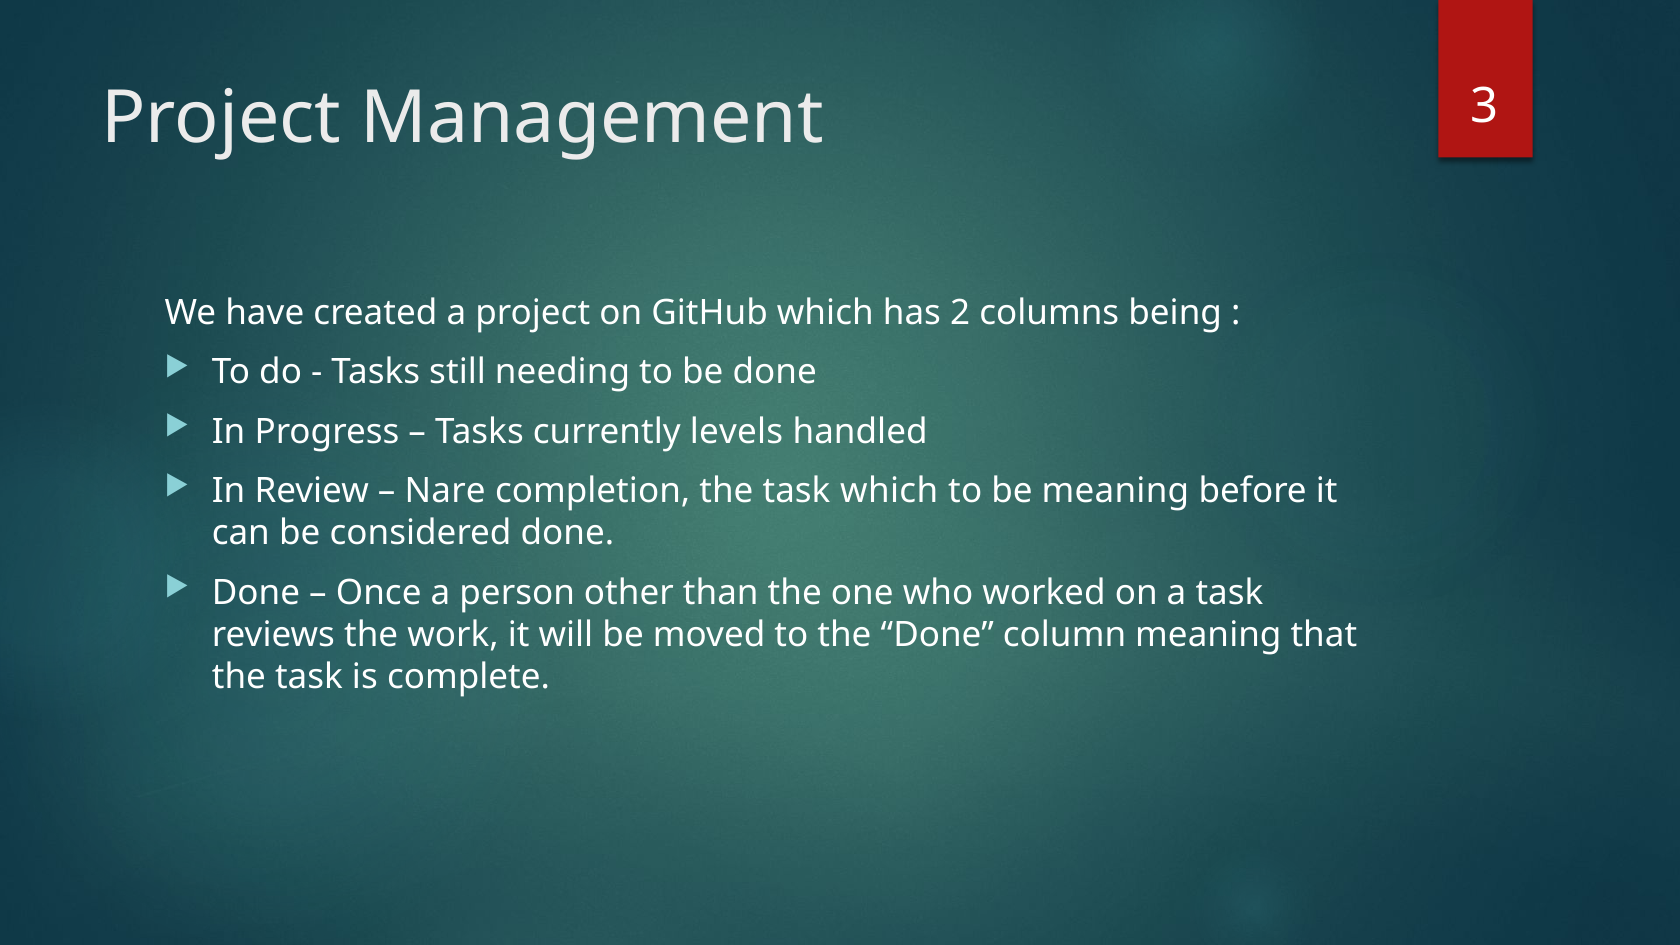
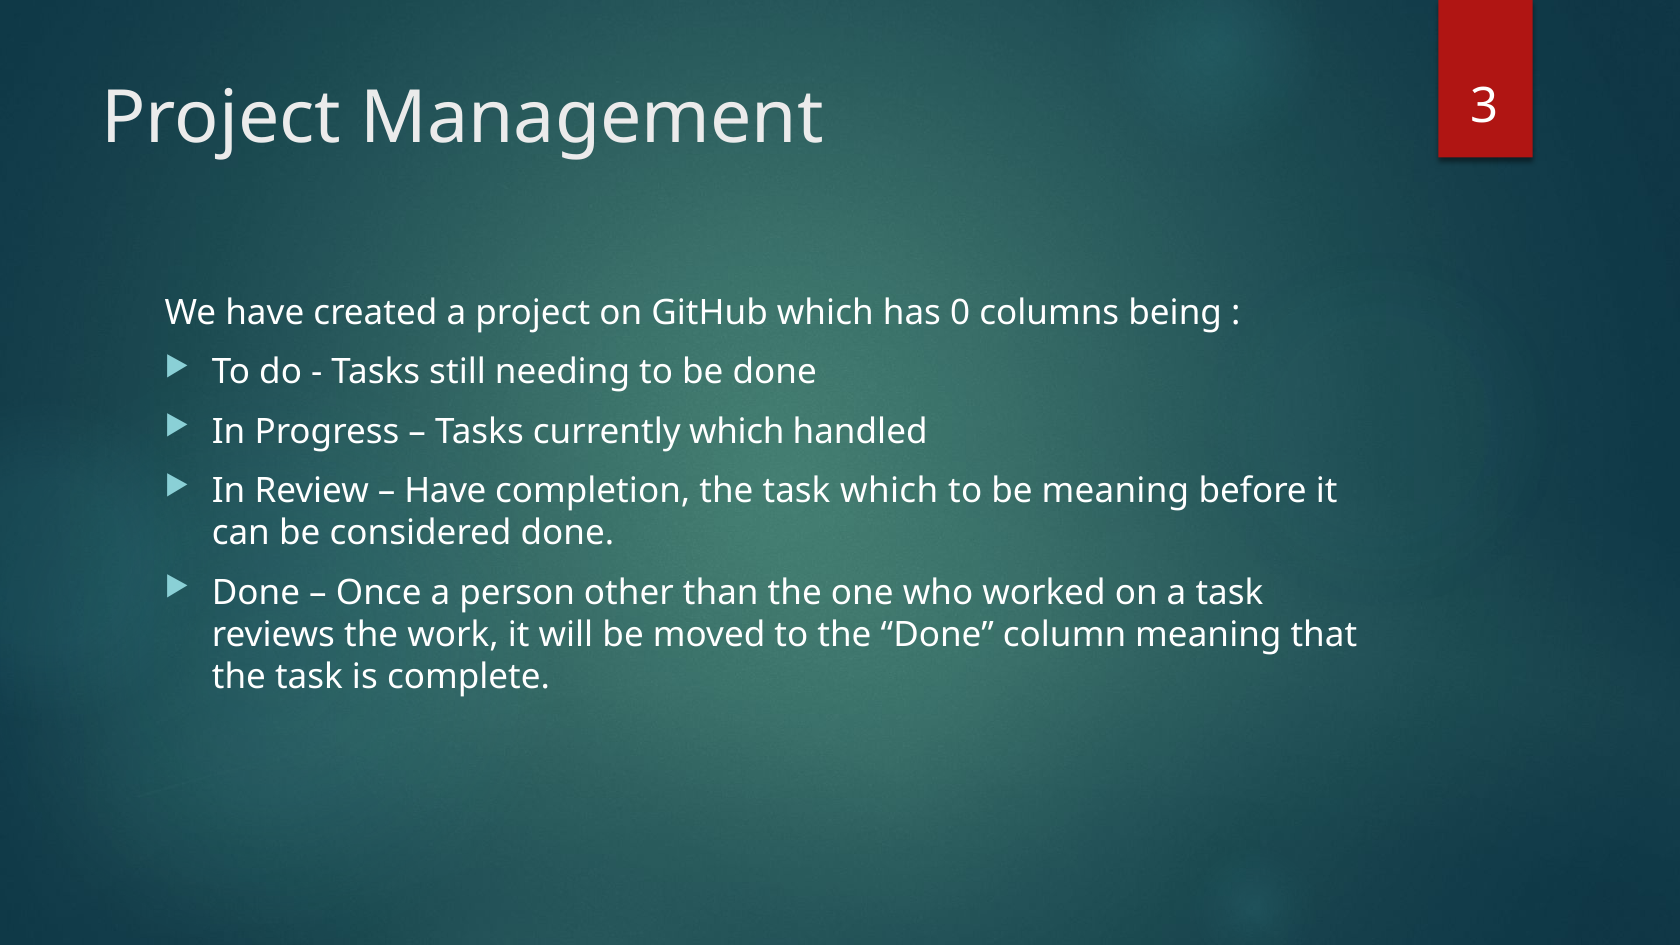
2: 2 -> 0
currently levels: levels -> which
Nare at (445, 491): Nare -> Have
